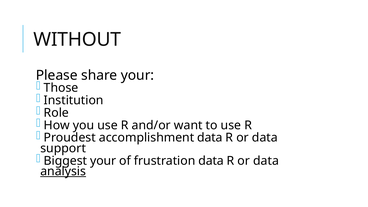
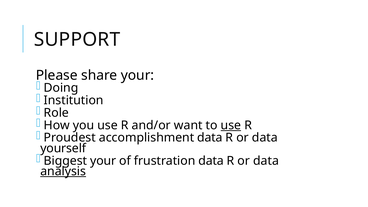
WITHOUT: WITHOUT -> SUPPORT
Those: Those -> Doing
use at (231, 125) underline: none -> present
support: support -> yourself
